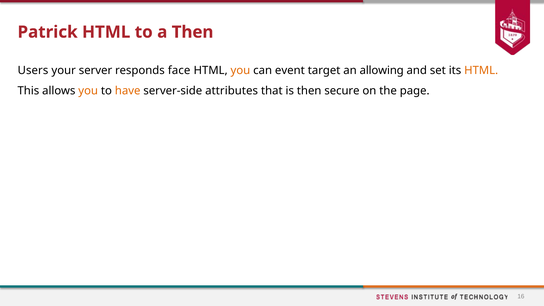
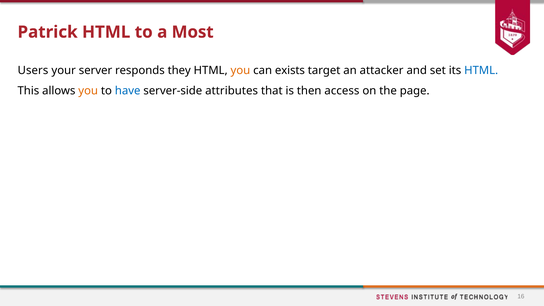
a Then: Then -> Most
face: face -> they
event: event -> exists
allowing: allowing -> attacker
HTML at (481, 70) colour: orange -> blue
have colour: orange -> blue
secure: secure -> access
